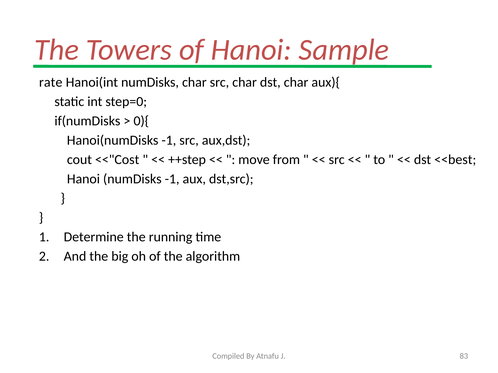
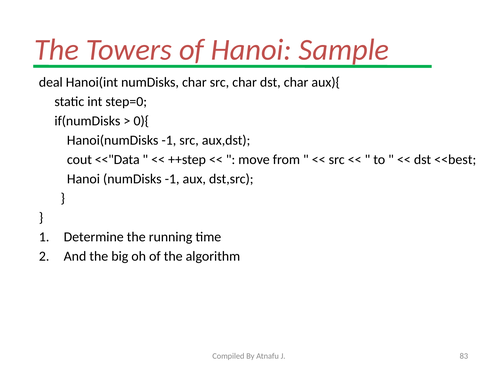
rate: rate -> deal
<<"Cost: <<"Cost -> <<"Data
